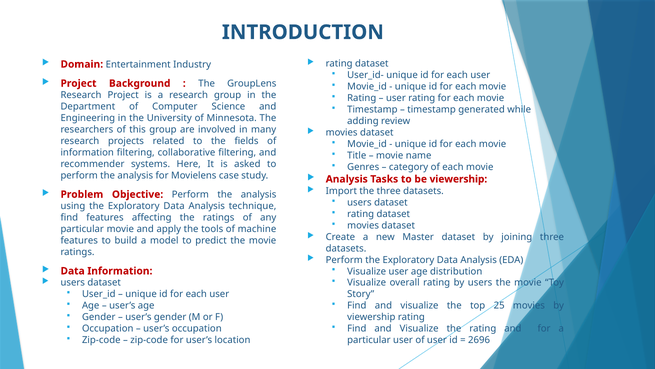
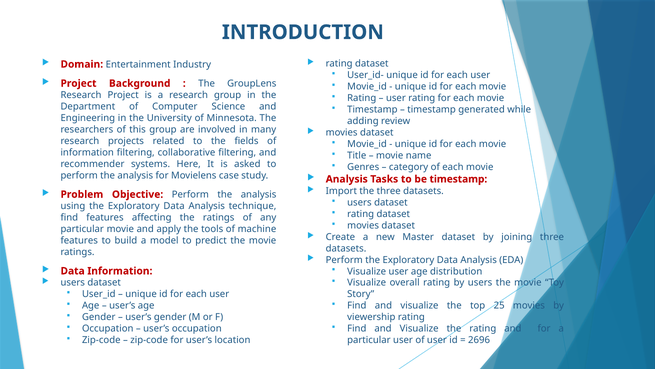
be viewership: viewership -> timestamp
